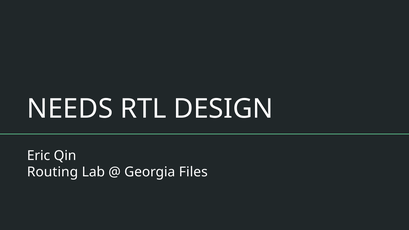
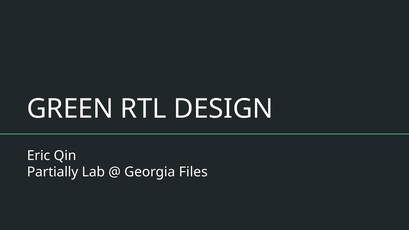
NEEDS: NEEDS -> GREEN
Routing: Routing -> Partially
